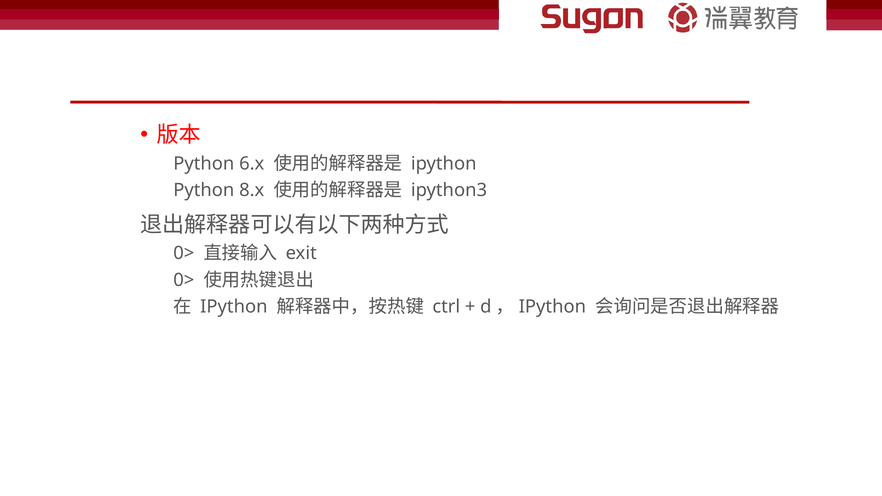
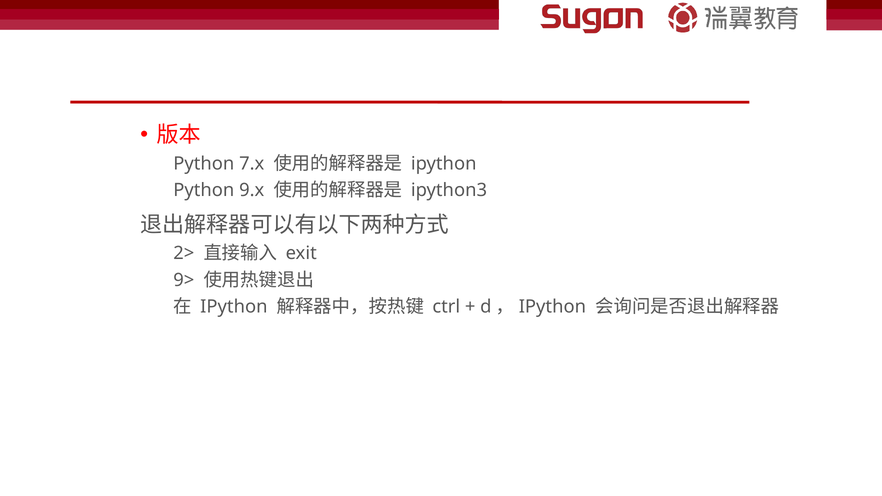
6.x: 6.x -> 7.x
8.x: 8.x -> 9.x
0> at (184, 253): 0> -> 2>
0> at (184, 280): 0> -> 9>
